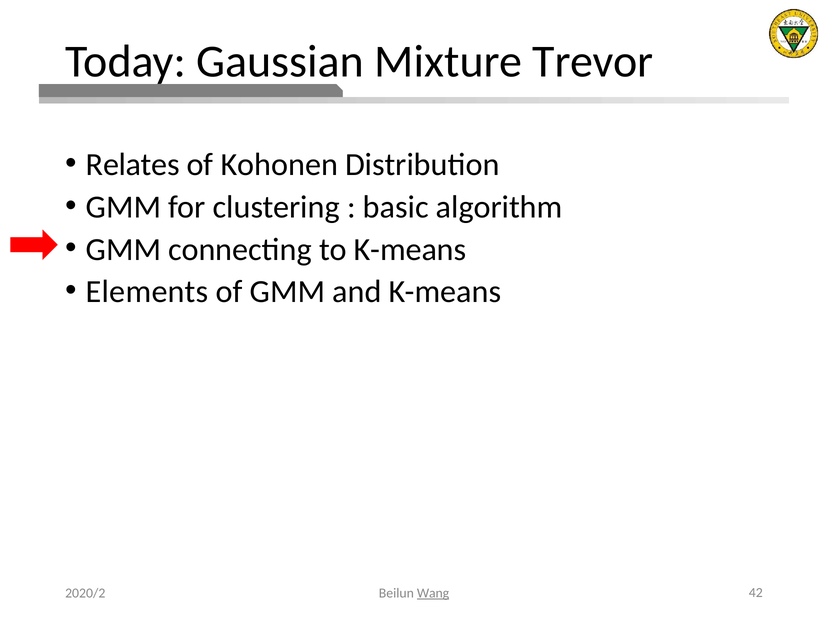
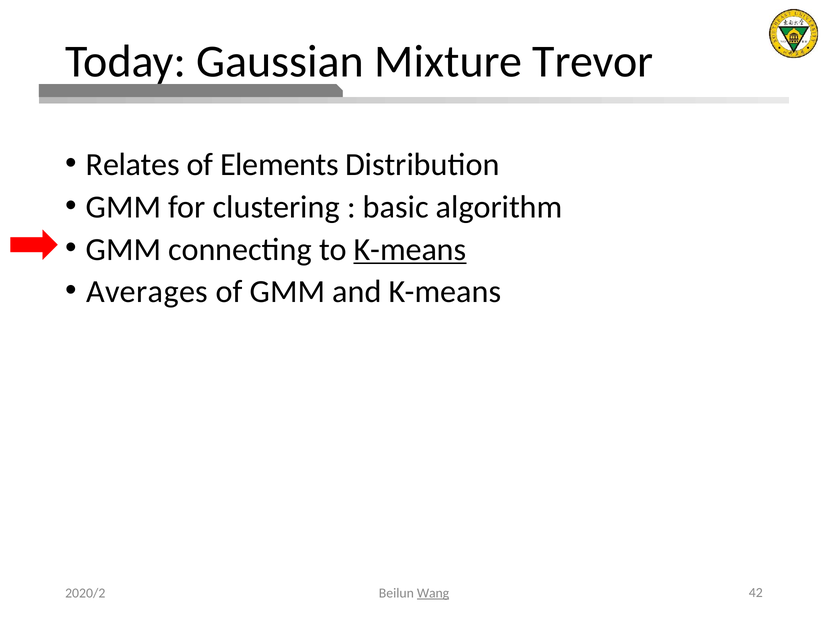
Kohonen: Kohonen -> Elements
K-means at (410, 249) underline: none -> present
Elements: Elements -> Averages
